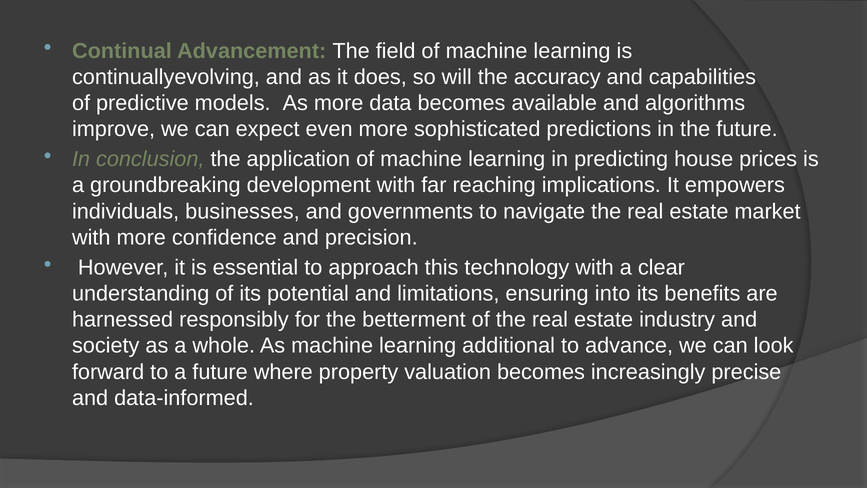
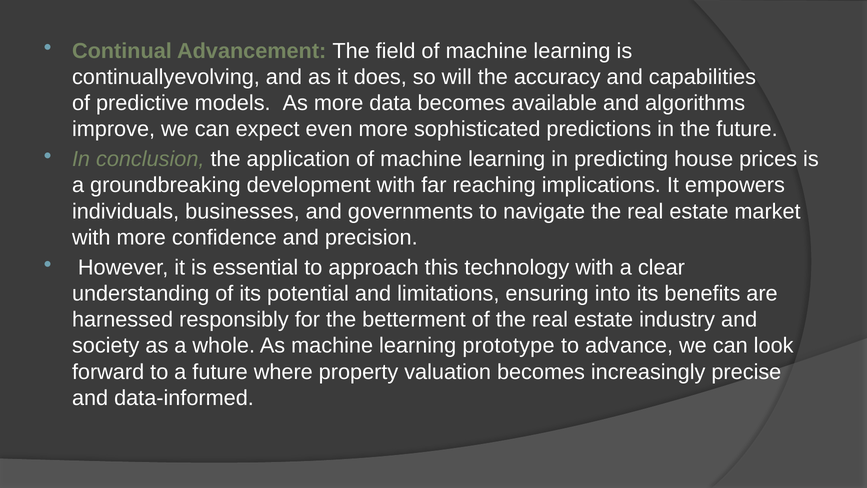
additional: additional -> prototype
